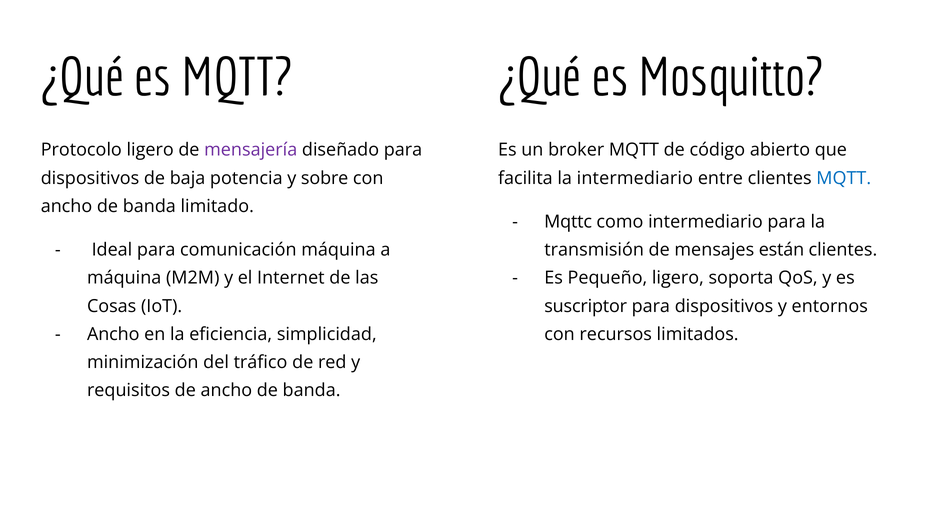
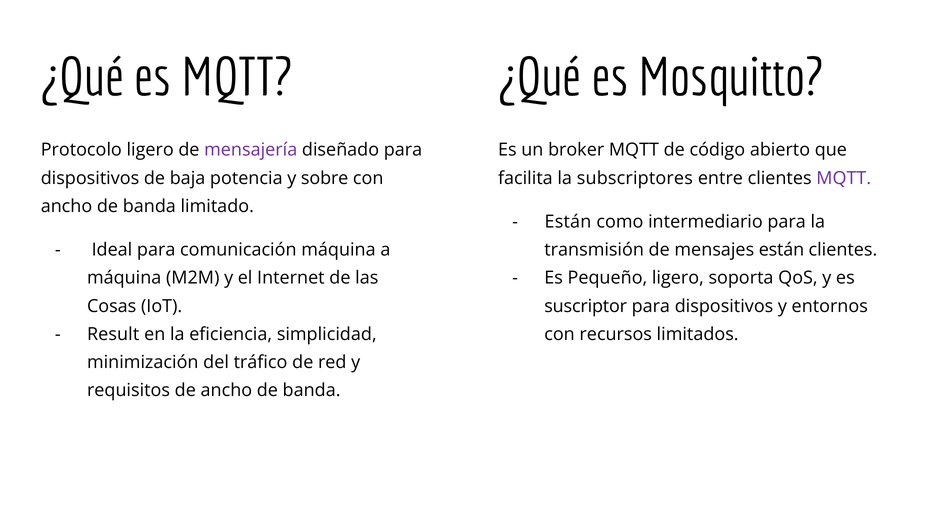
la intermediario: intermediario -> subscriptores
MQTT at (844, 178) colour: blue -> purple
Mqttc at (568, 222): Mqttc -> Están
Ancho at (113, 334): Ancho -> Result
